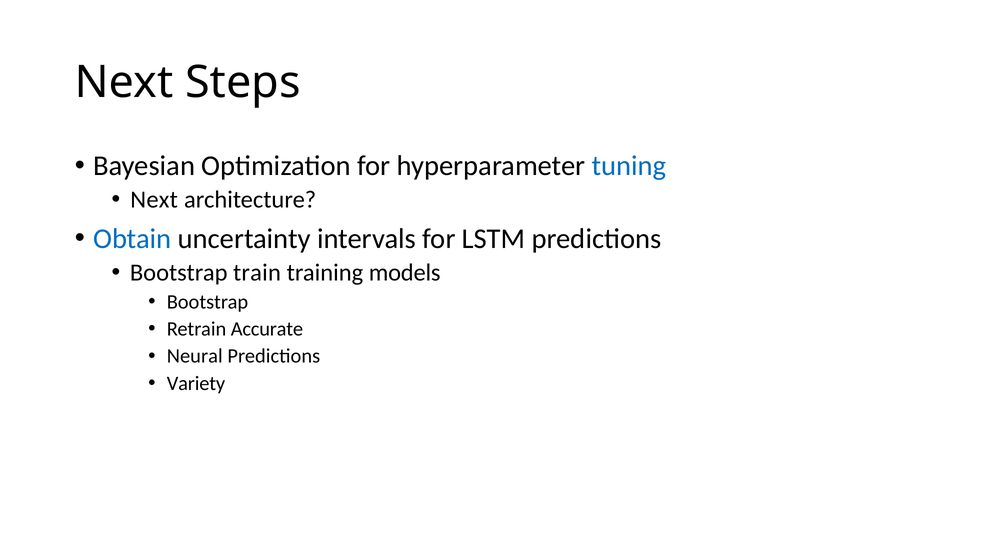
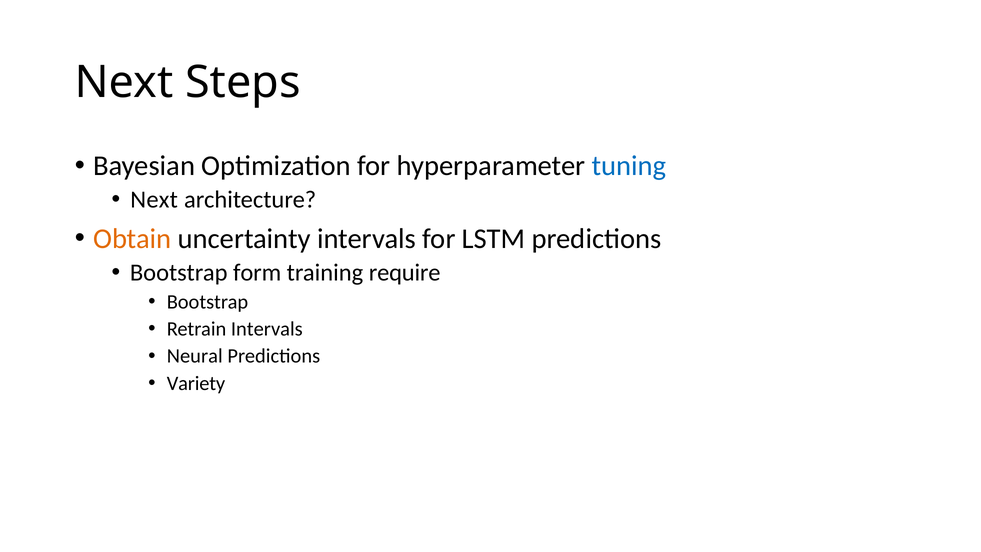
Obtain colour: blue -> orange
train: train -> form
models: models -> require
Retrain Accurate: Accurate -> Intervals
